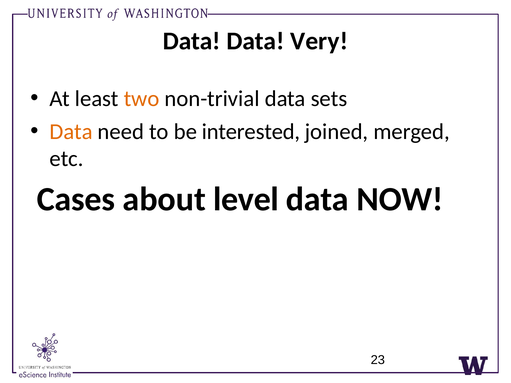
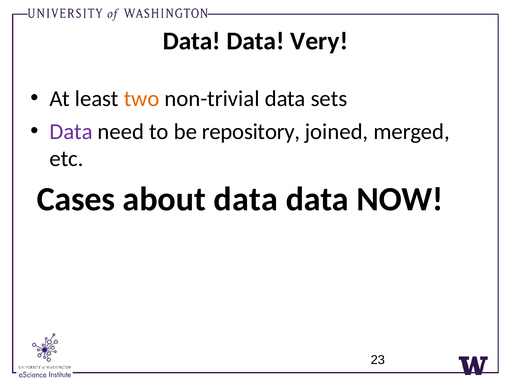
Data at (71, 132) colour: orange -> purple
interested: interested -> repository
about level: level -> data
